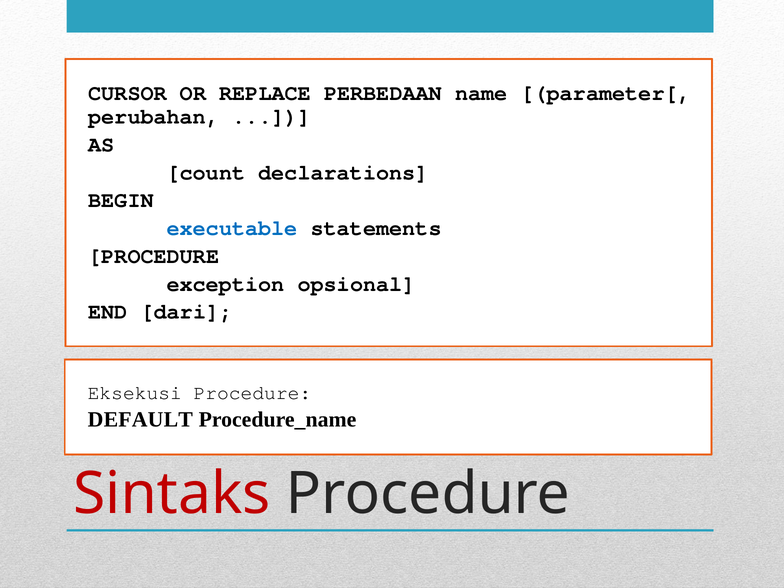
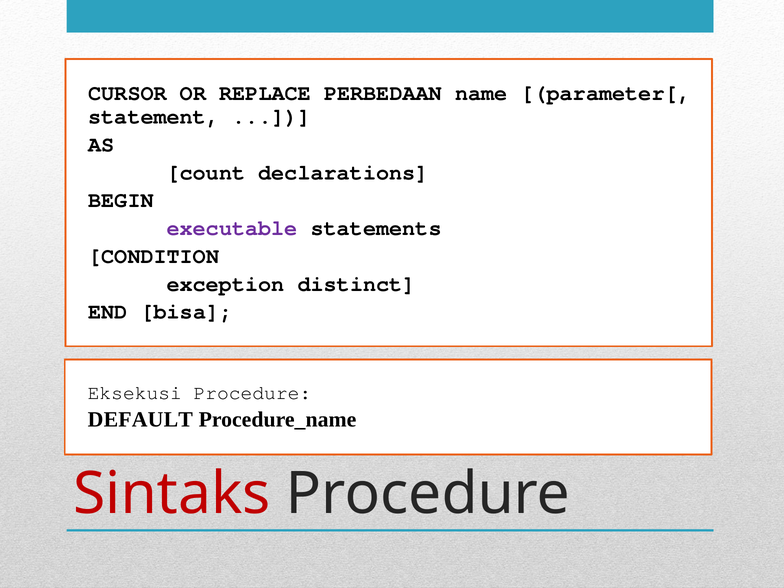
perubahan: perubahan -> statement
executable colour: blue -> purple
PROCEDURE at (154, 256): PROCEDURE -> CONDITION
opsional: opsional -> distinct
dari: dari -> bisa
